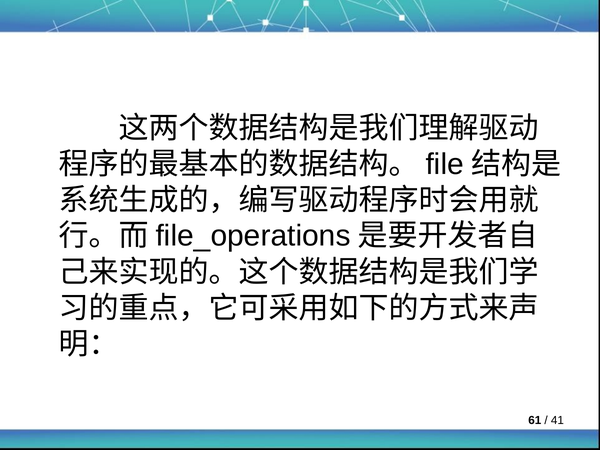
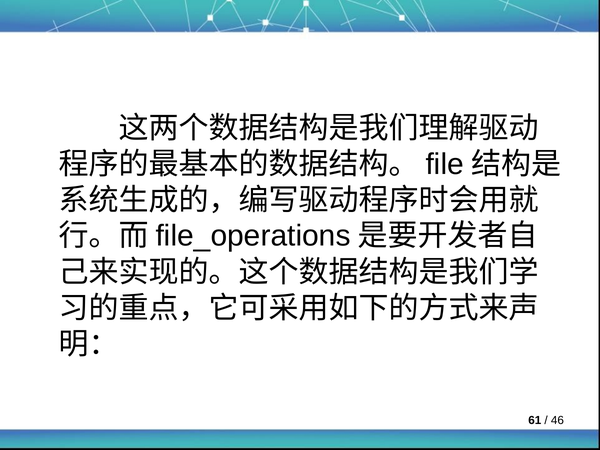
41: 41 -> 46
